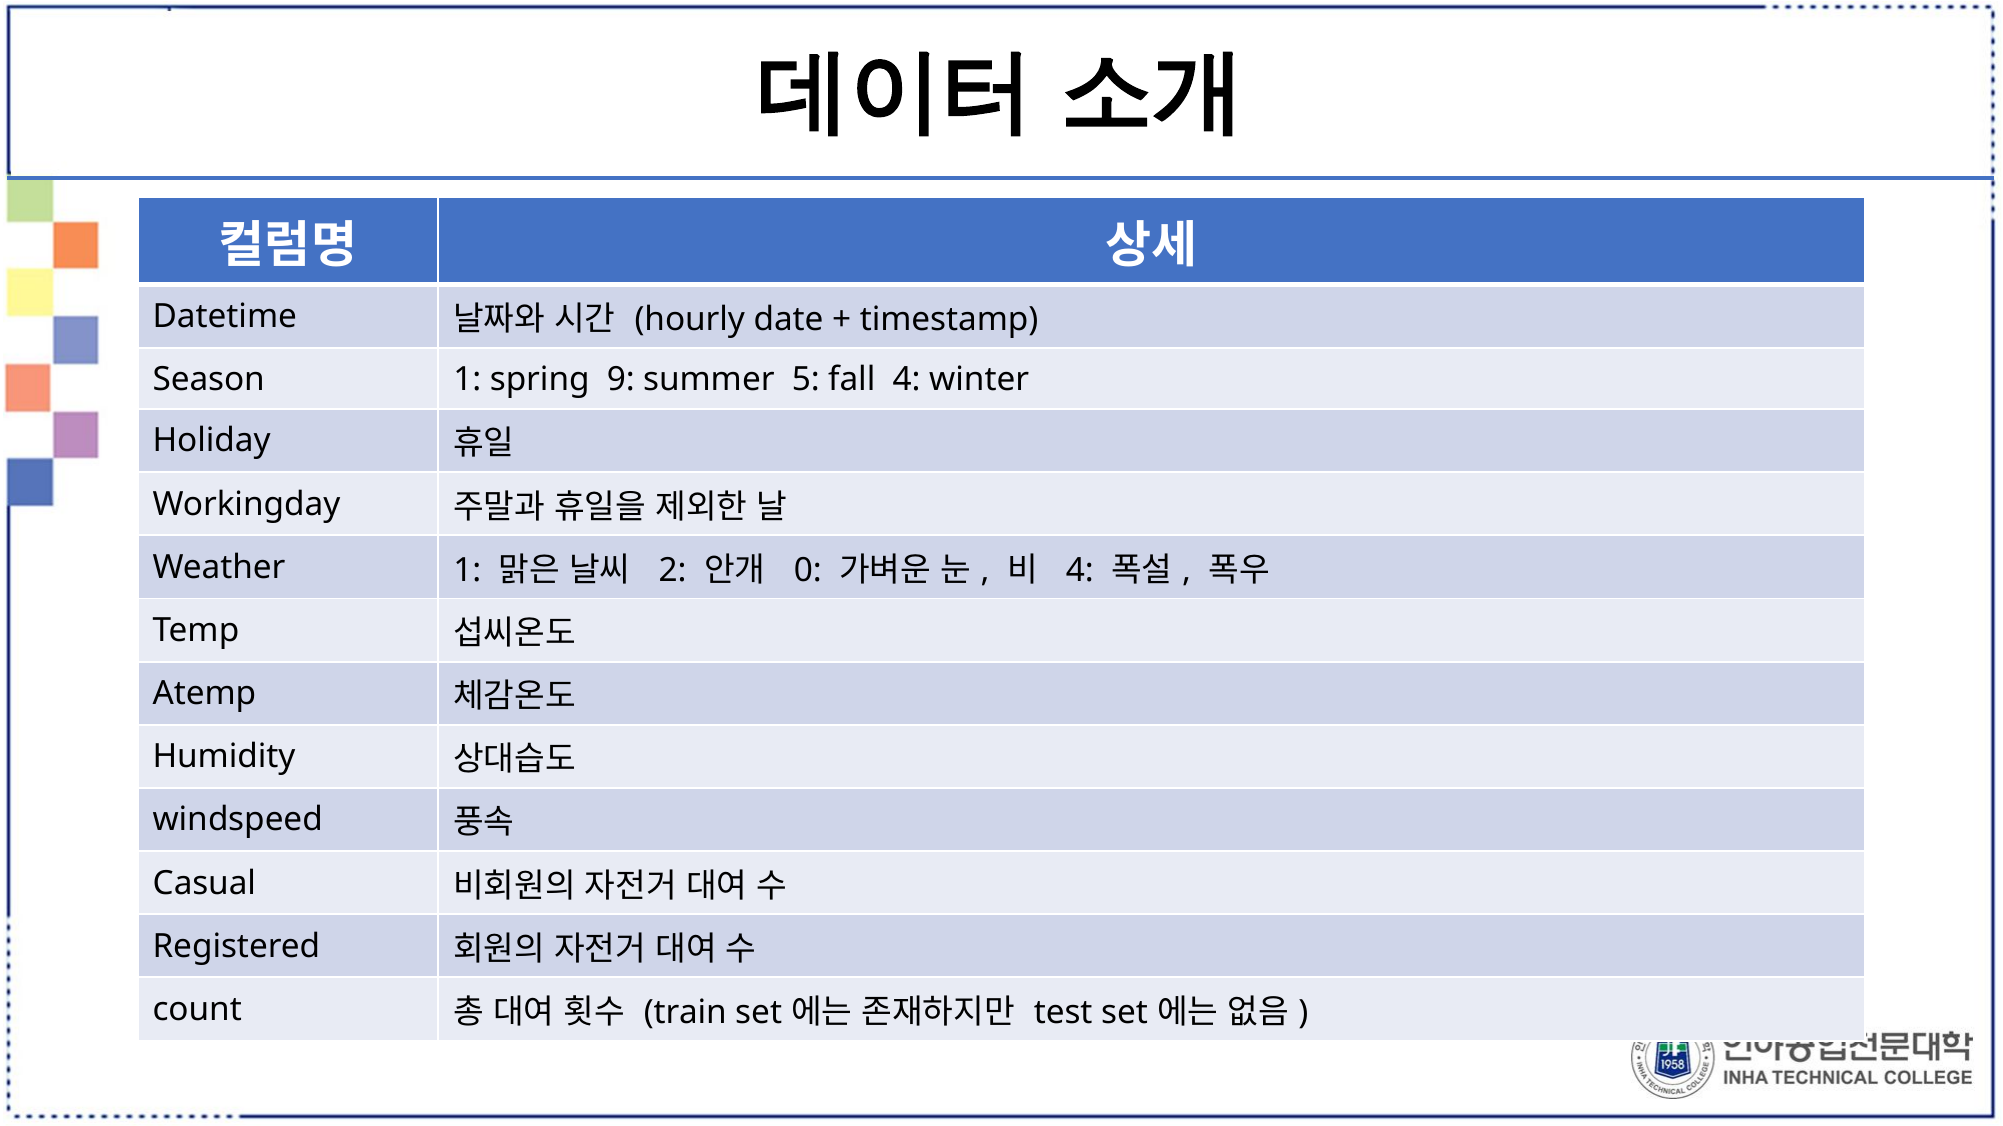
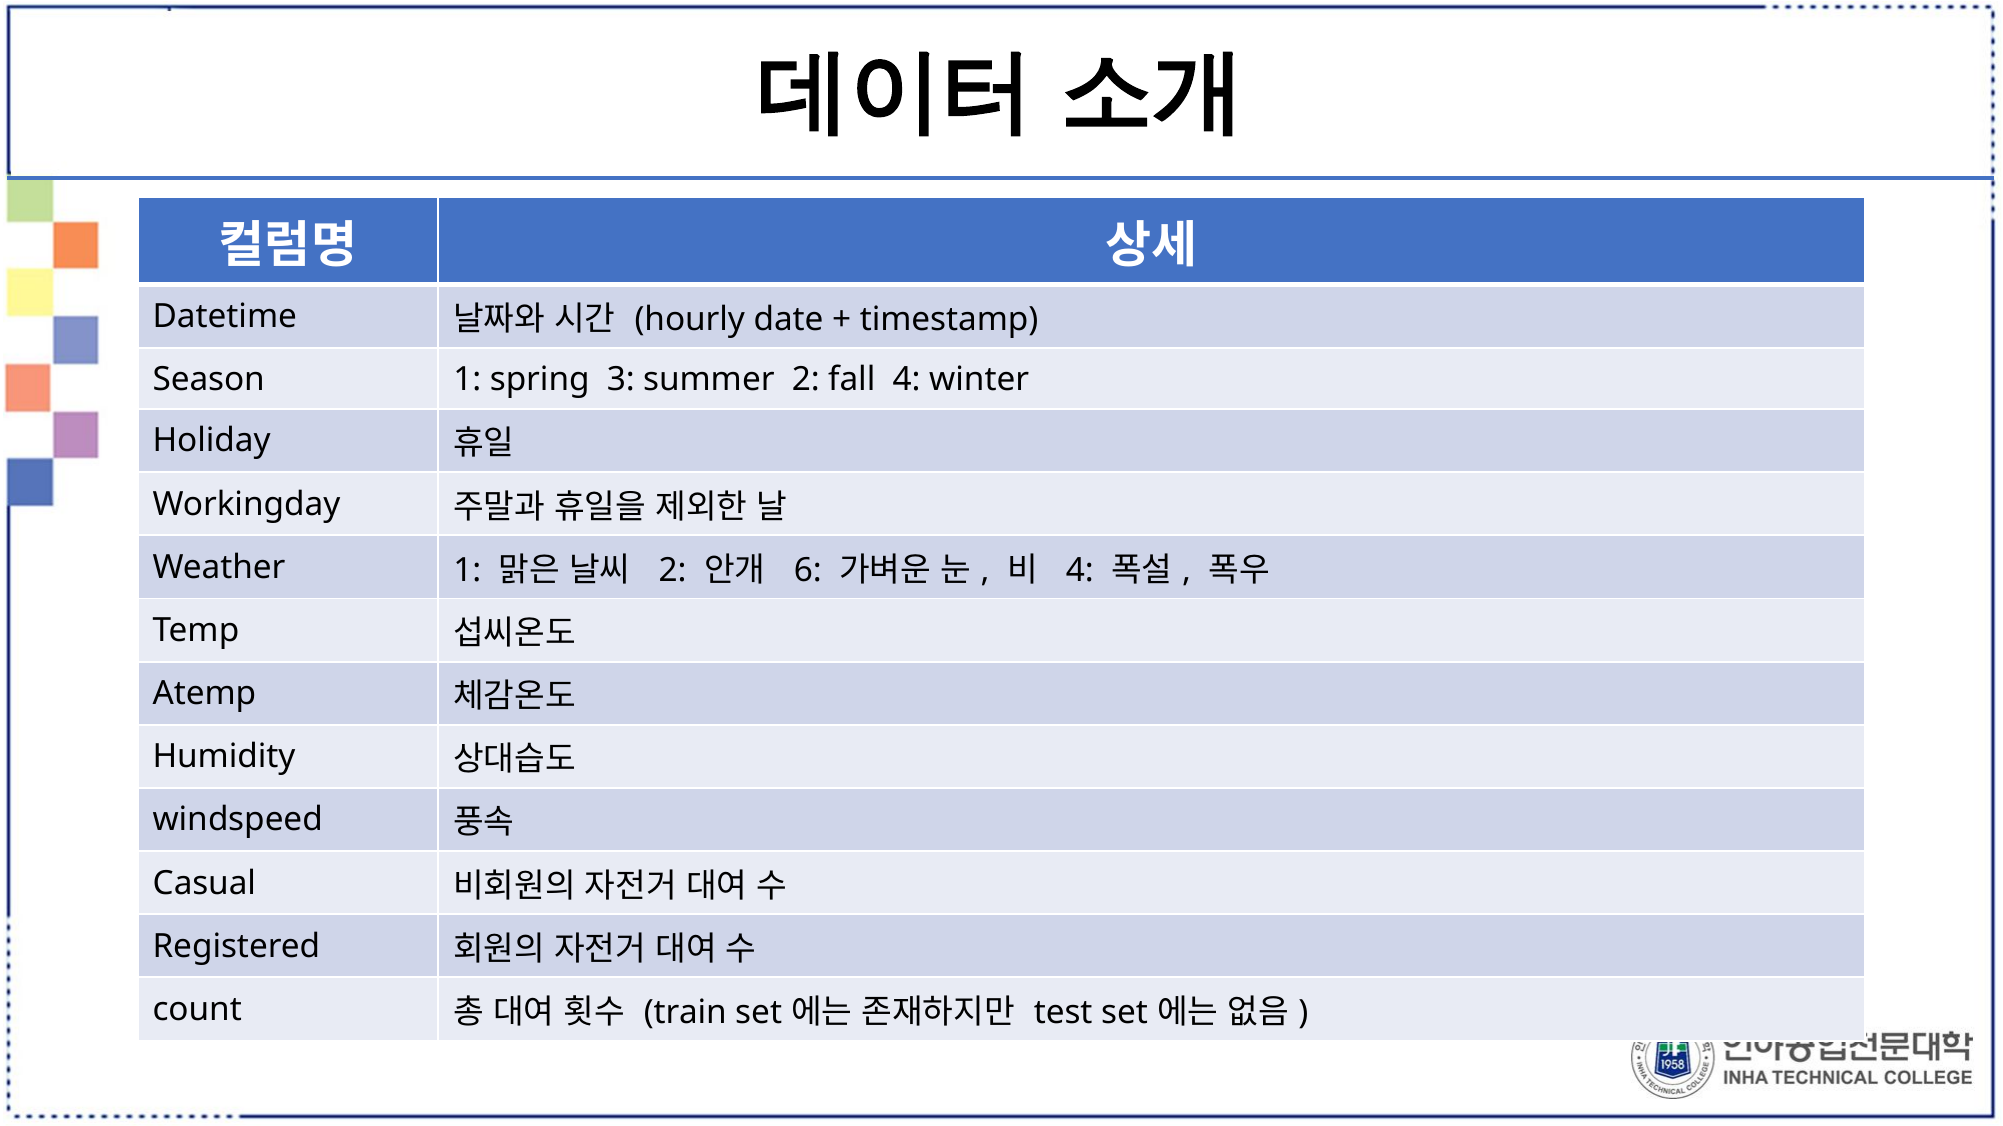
9: 9 -> 3
summer 5: 5 -> 2
0 at (808, 571): 0 -> 6
